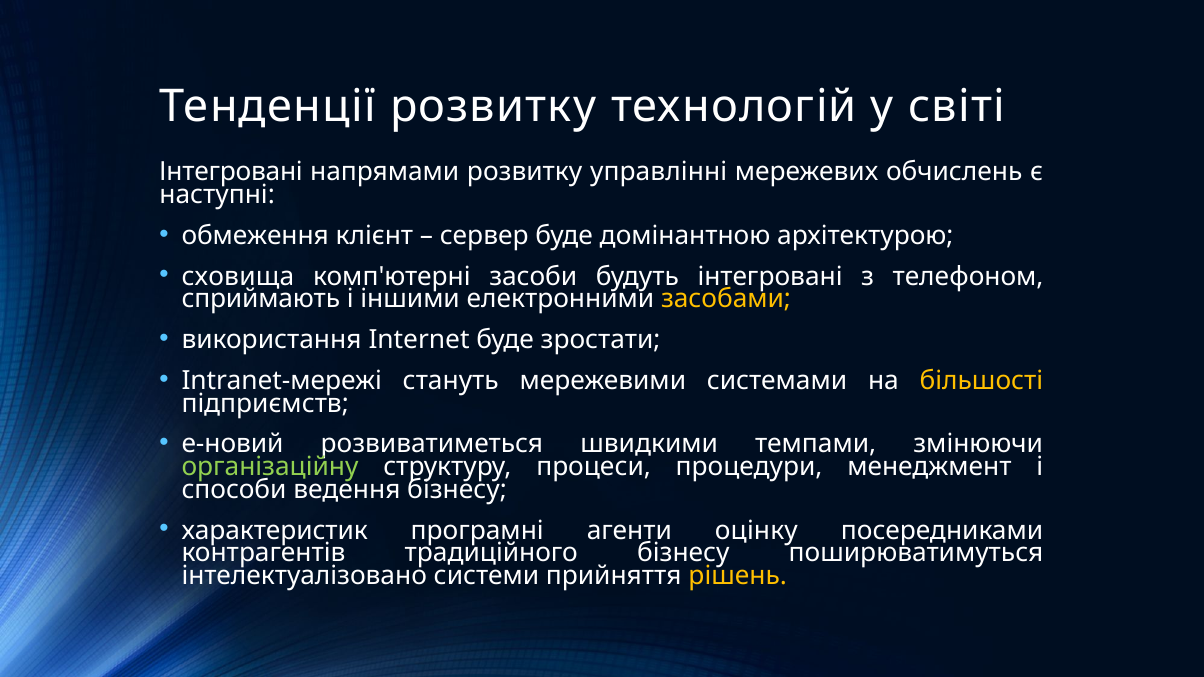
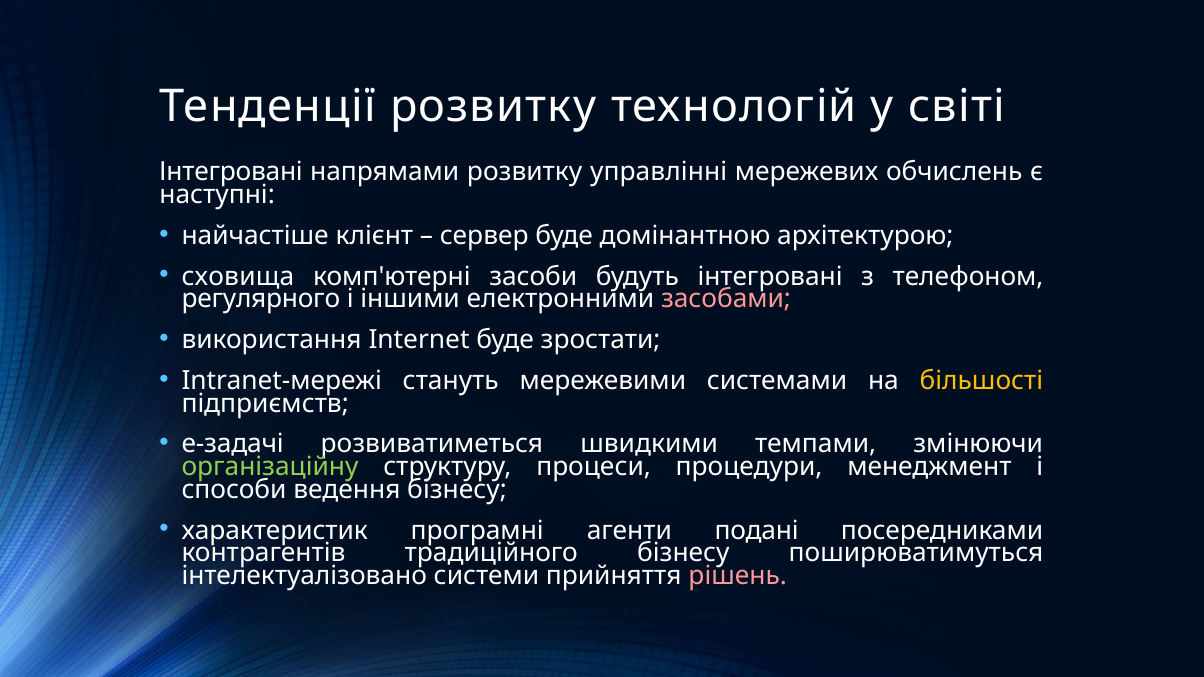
обмеження: обмеження -> найчастіше
сприймають: сприймають -> регулярного
засобами colour: yellow -> pink
е-новий: е-новий -> е-задачі
оцінку: оцінку -> подані
рішень colour: yellow -> pink
